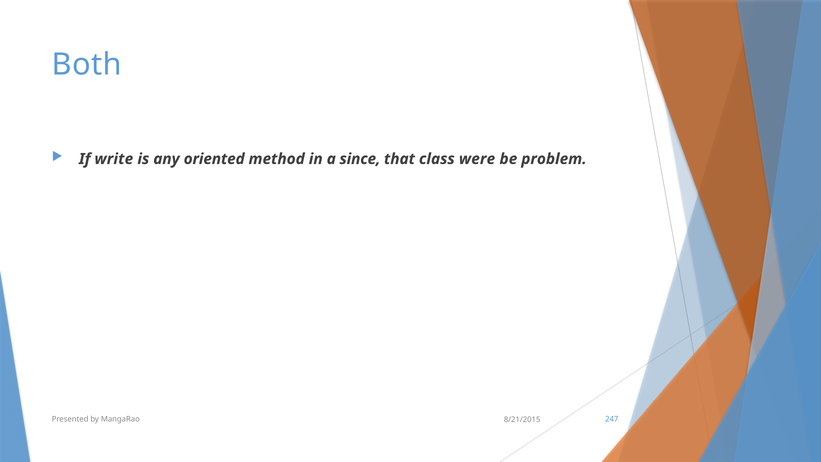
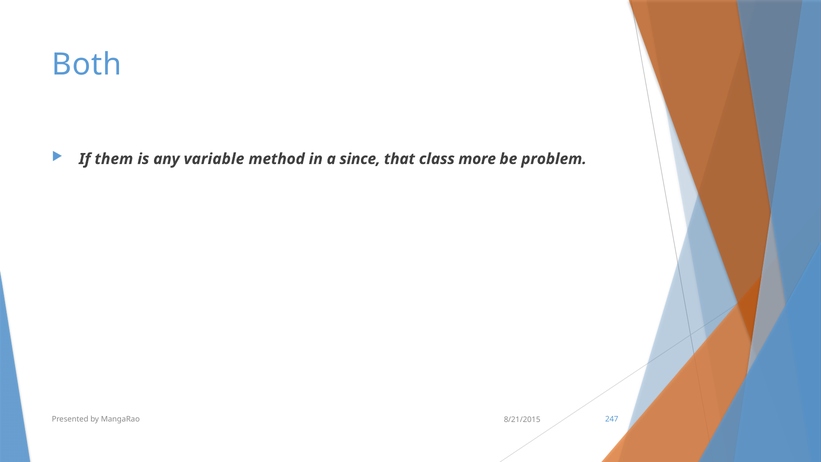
write: write -> them
oriented: oriented -> variable
were: were -> more
